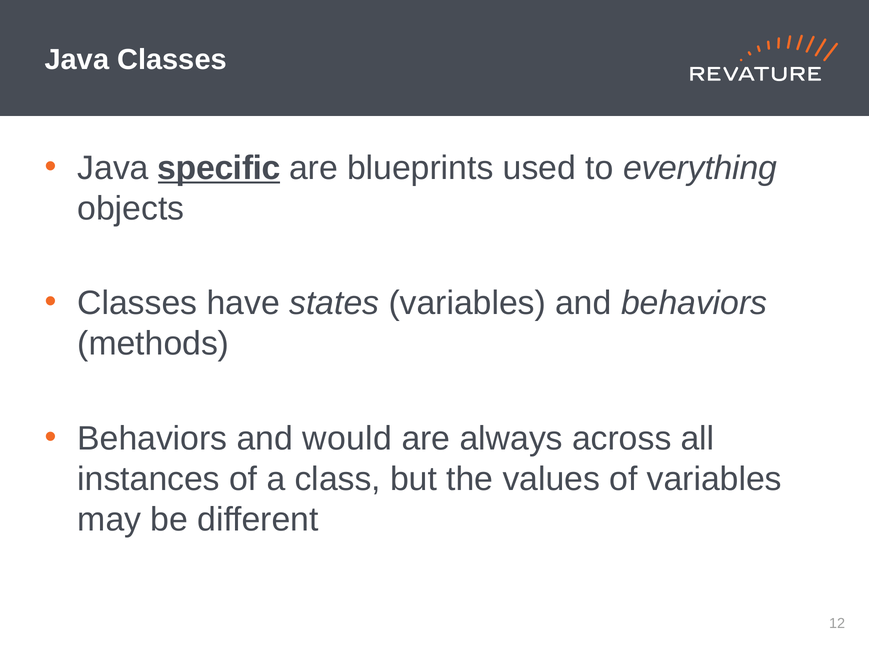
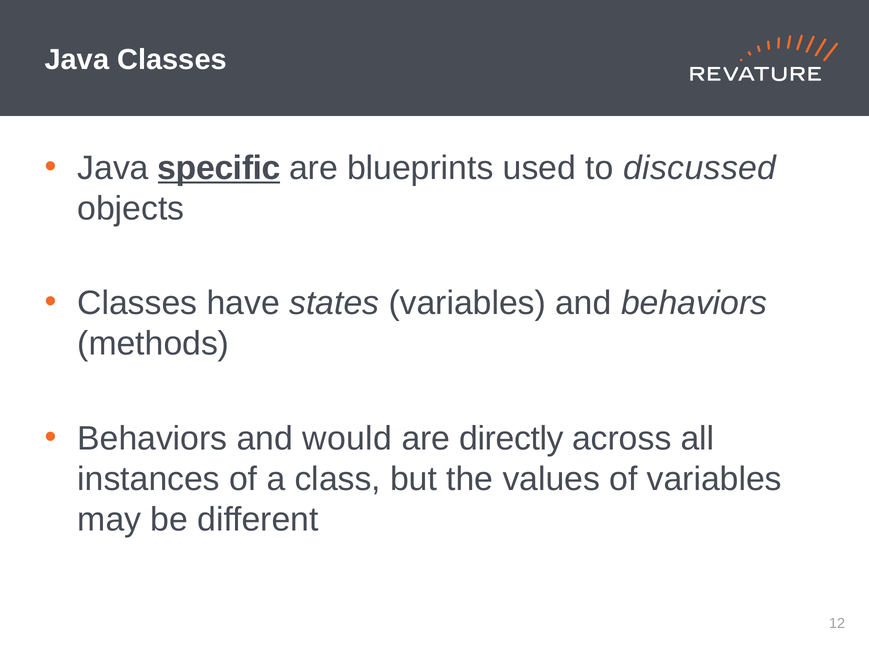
everything: everything -> discussed
always: always -> directly
